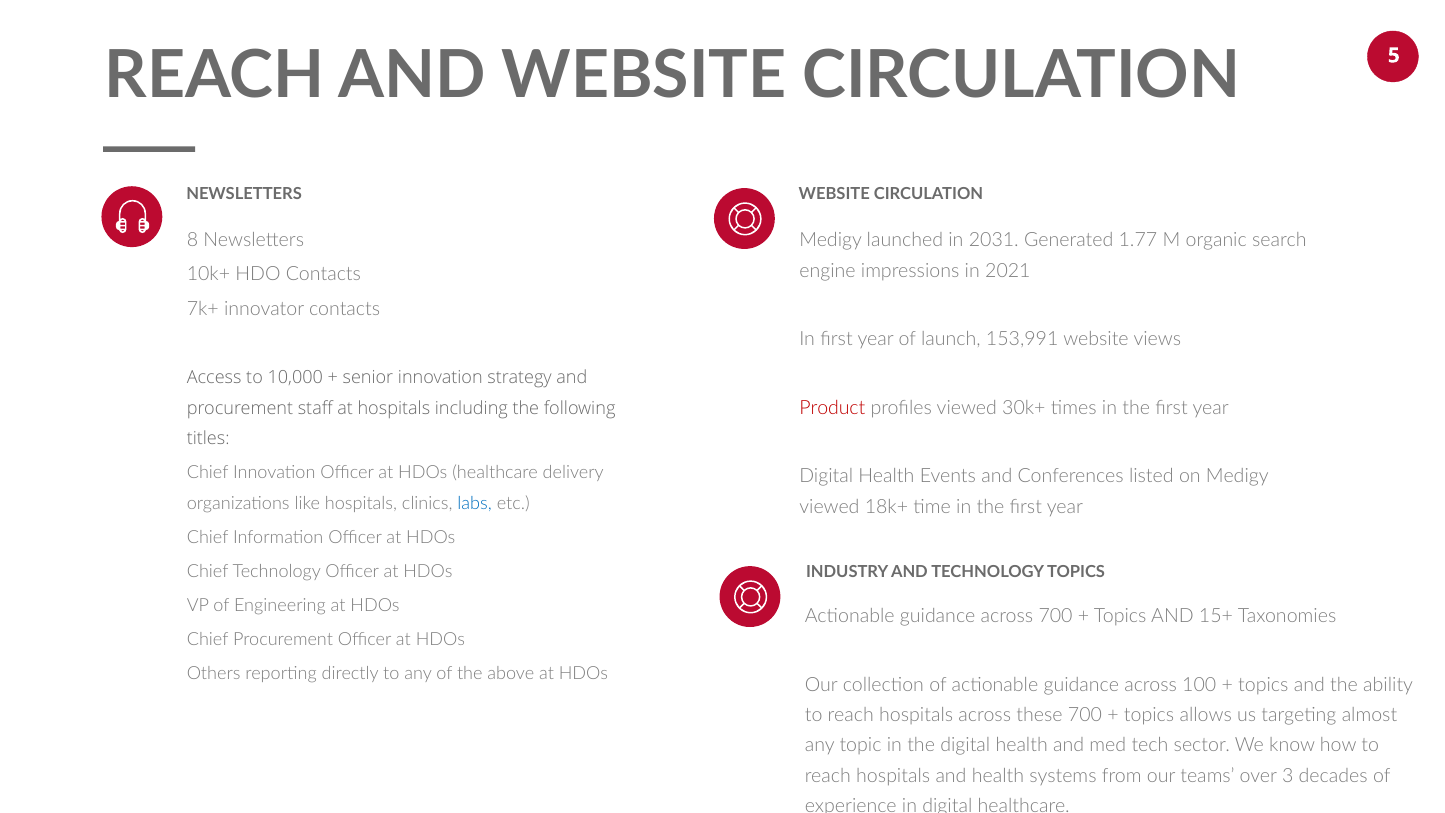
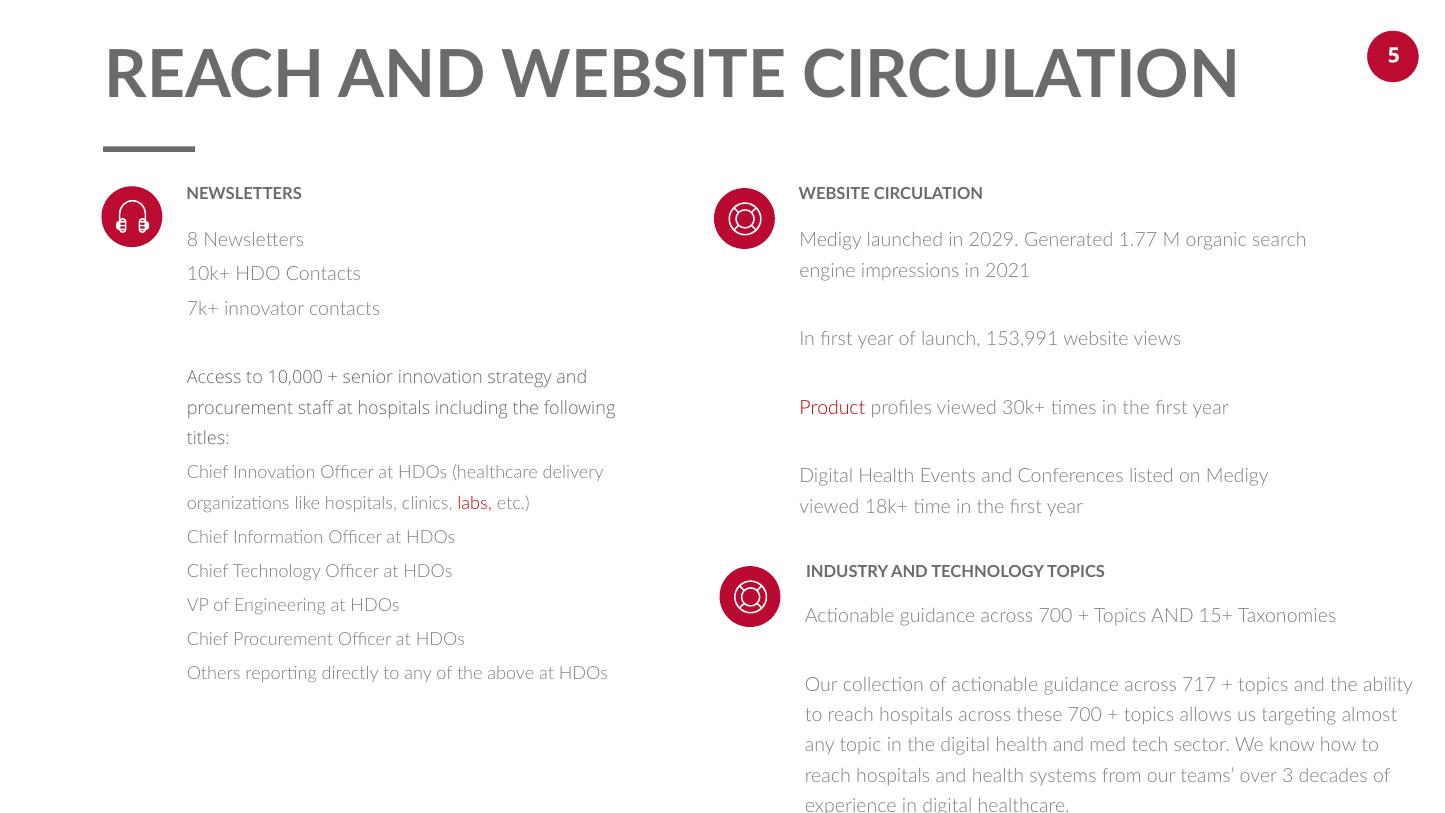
2031: 2031 -> 2029
labs colour: blue -> red
100: 100 -> 717
